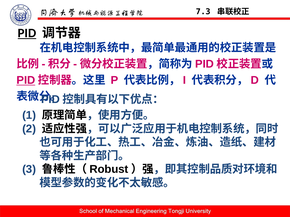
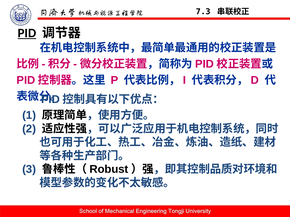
PID at (26, 80) underline: present -> none
